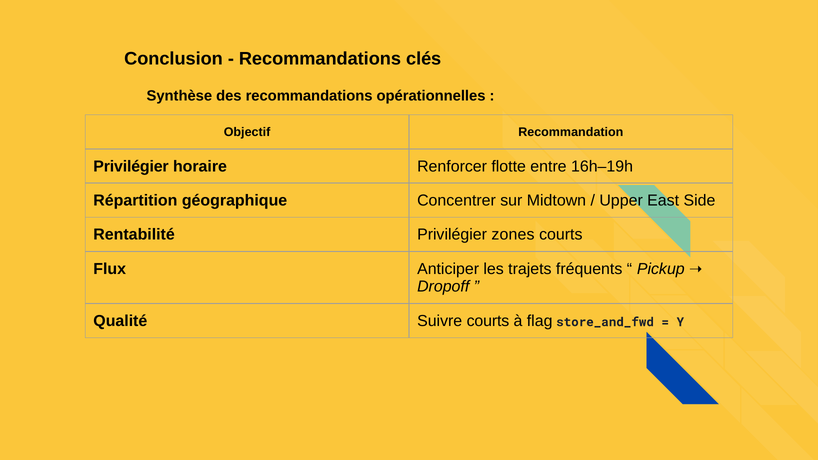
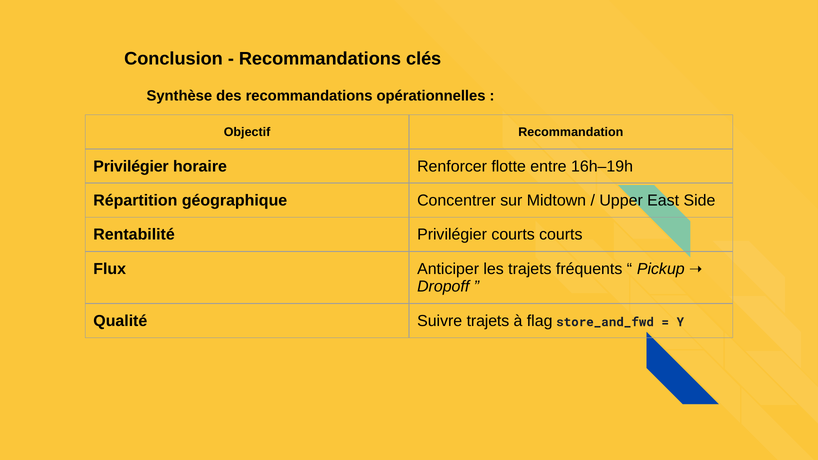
Privilégier zones: zones -> courts
Suivre courts: courts -> trajets
